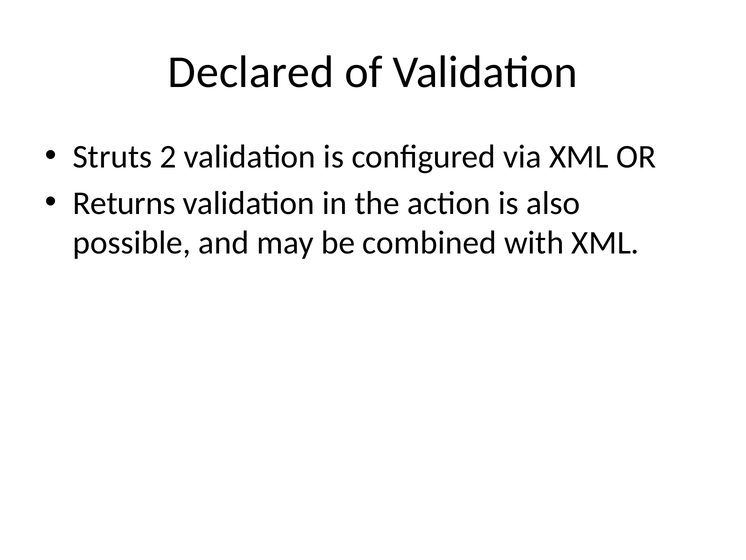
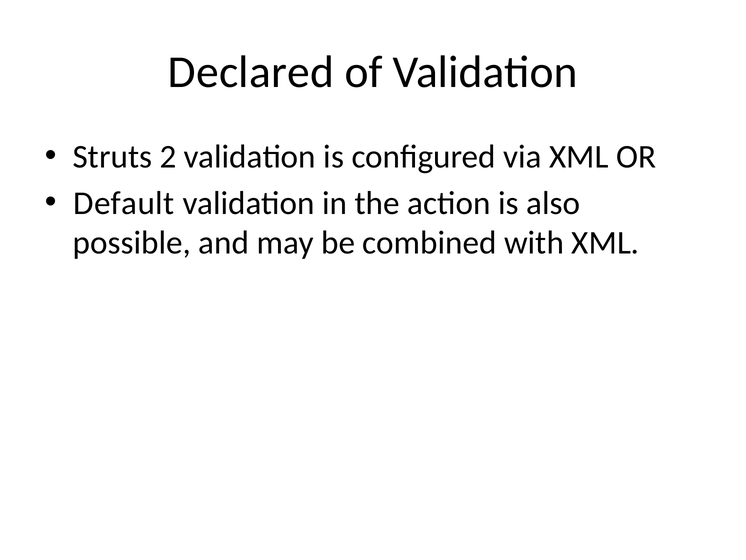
Returns: Returns -> Default
